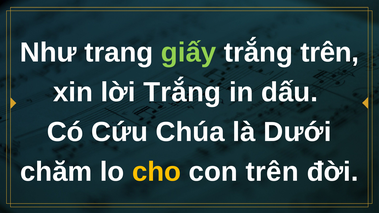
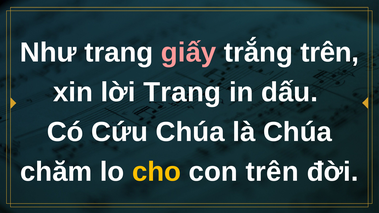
giấy colour: light green -> pink
lời Trắng: Trắng -> Trang
là Dưới: Dưới -> Chúa
